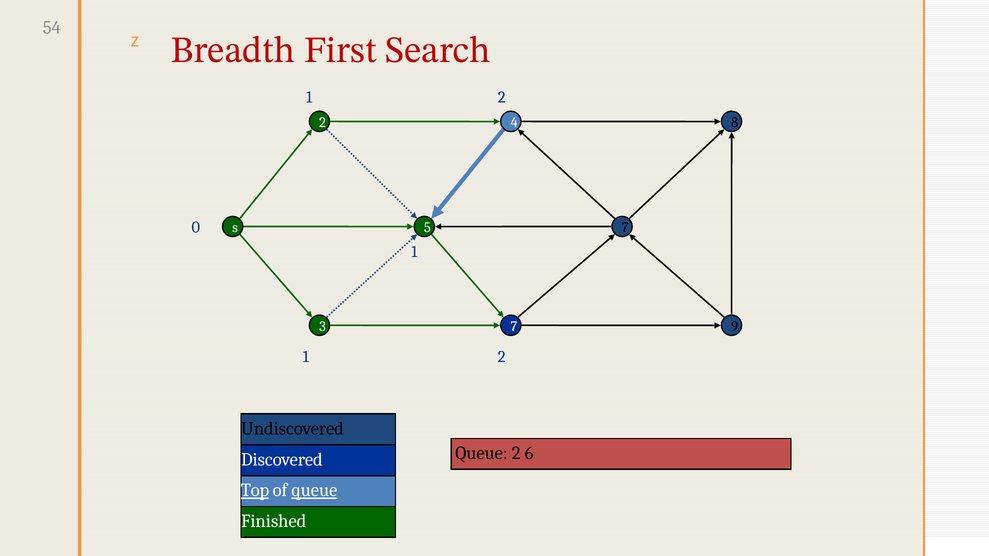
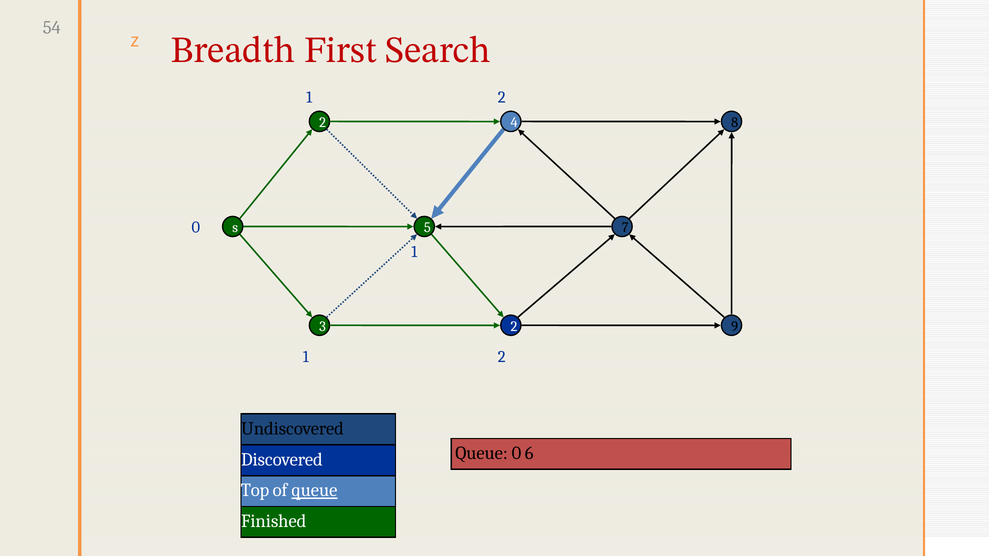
3 7: 7 -> 2
Queue 2: 2 -> 0
Top underline: present -> none
